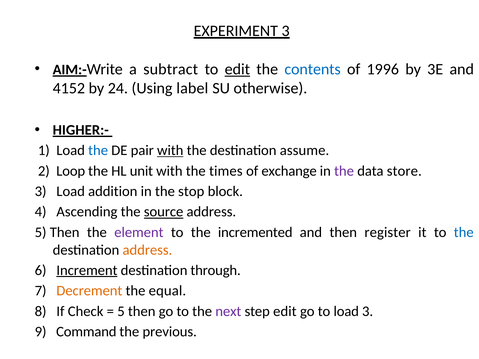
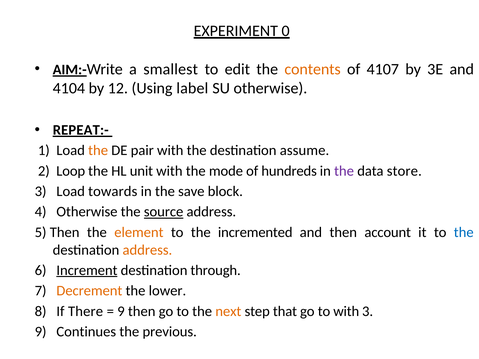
EXPERIMENT 3: 3 -> 0
subtract: subtract -> smallest
edit at (237, 69) underline: present -> none
contents colour: blue -> orange
1996: 1996 -> 4107
4152: 4152 -> 4104
24: 24 -> 12
HIGHER:-: HIGHER:- -> REPEAT:-
the at (98, 151) colour: blue -> orange
with at (170, 151) underline: present -> none
times: times -> mode
exchange: exchange -> hundreds
addition: addition -> towards
stop: stop -> save
4 Ascending: Ascending -> Otherwise
element colour: purple -> orange
register: register -> account
equal: equal -> lower
Check: Check -> There
5 at (121, 311): 5 -> 9
next colour: purple -> orange
step edit: edit -> that
to load: load -> with
Command: Command -> Continues
